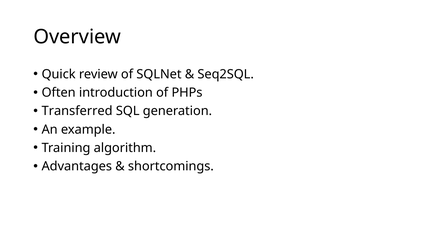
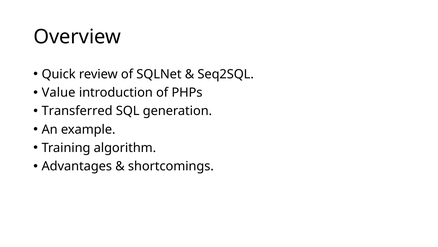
Often: Often -> Value
